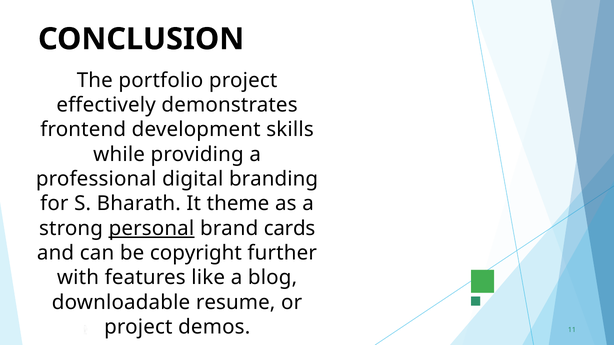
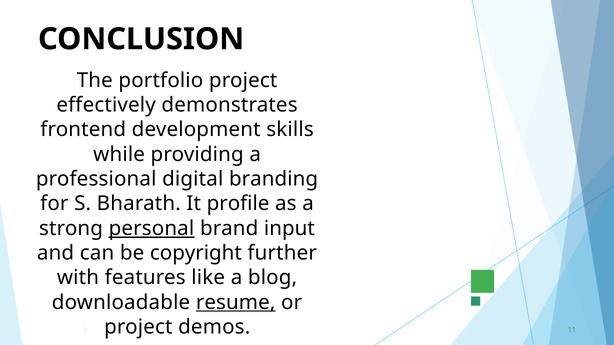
theme: theme -> profile
cards: cards -> input
resume underline: none -> present
